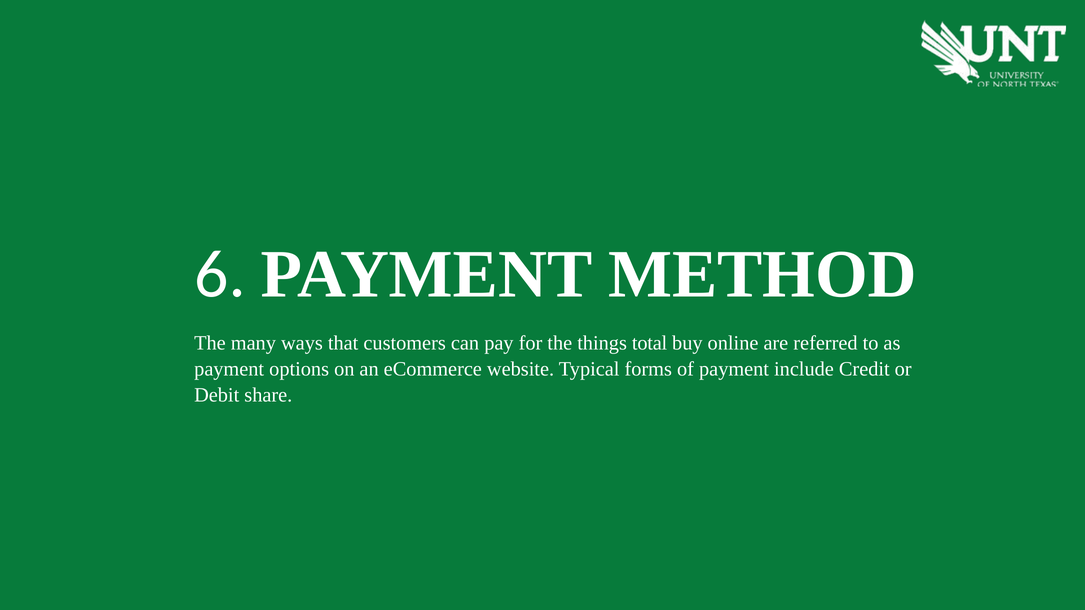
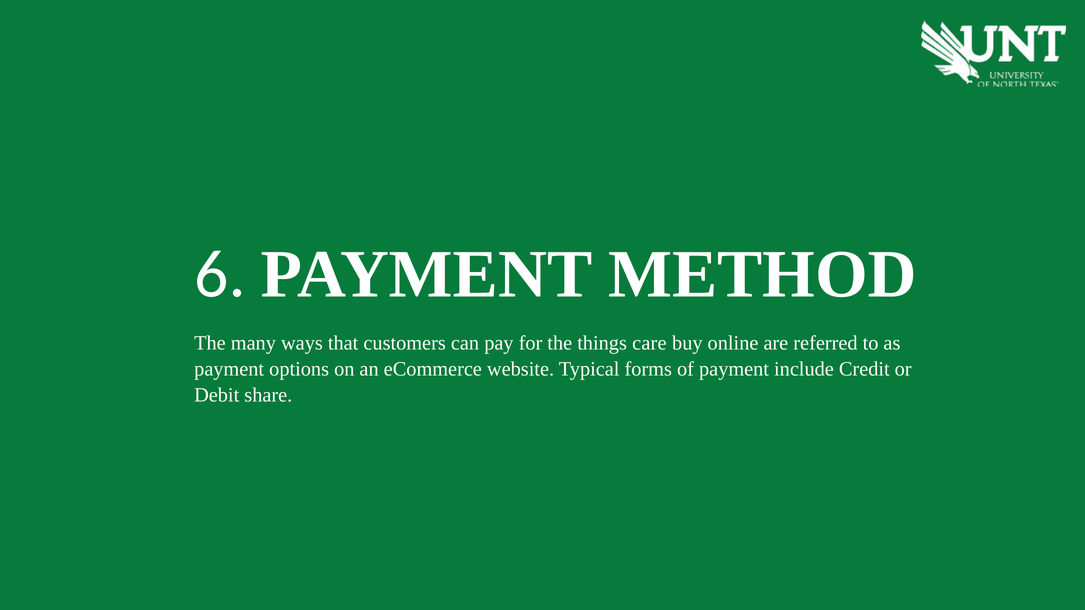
total: total -> care
